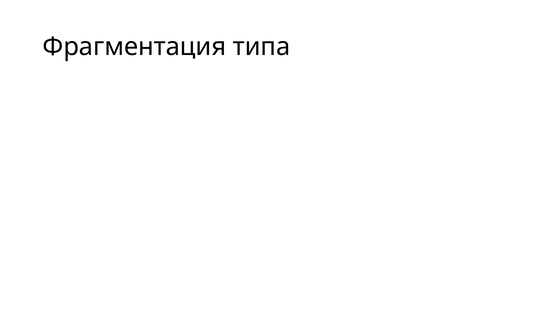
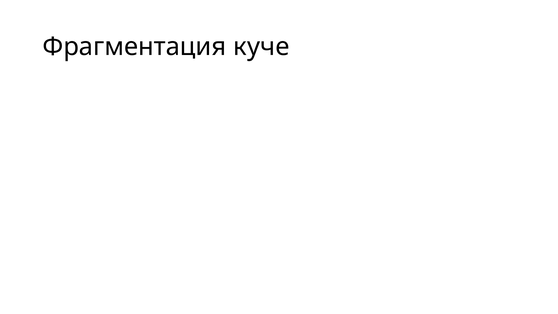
типа: типа -> куче
